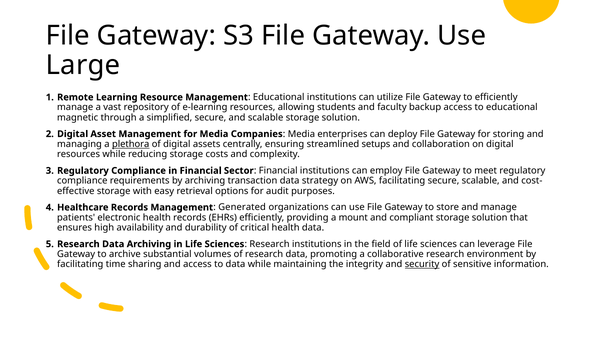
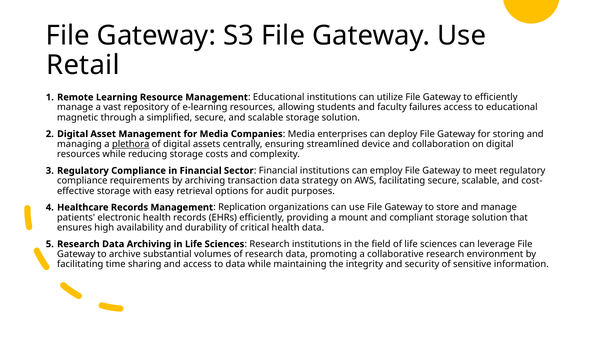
Large: Large -> Retail
backup: backup -> failures
setups: setups -> device
Generated: Generated -> Replication
security underline: present -> none
